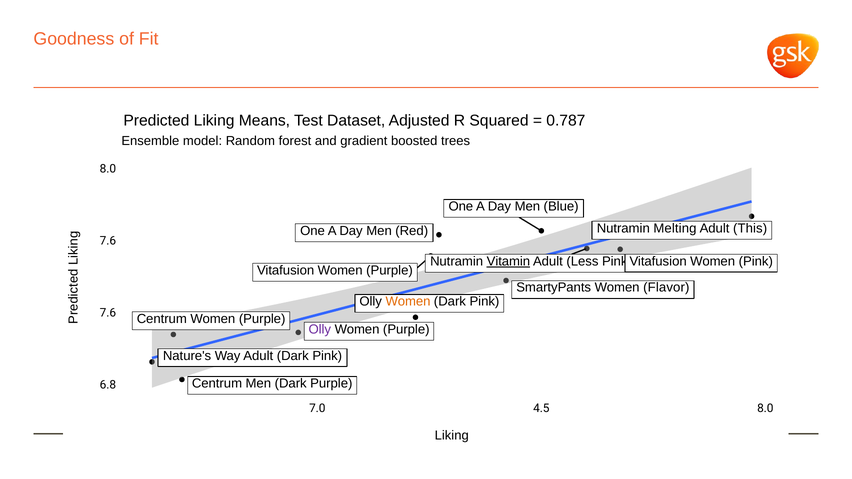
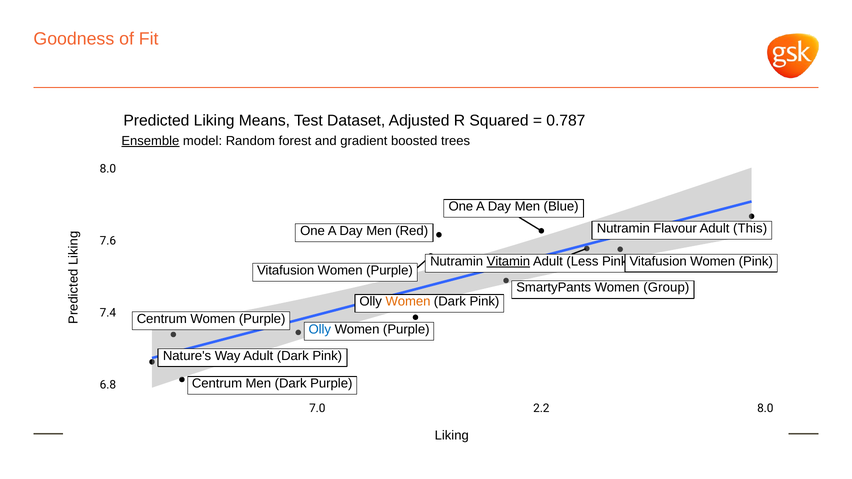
Ensemble underline: none -> present
Melting: Melting -> Flavour
Flavor: Flavor -> Group
7.6 at (108, 313): 7.6 -> 7.4
Olly at (320, 329) colour: purple -> blue
4.5: 4.5 -> 2.2
